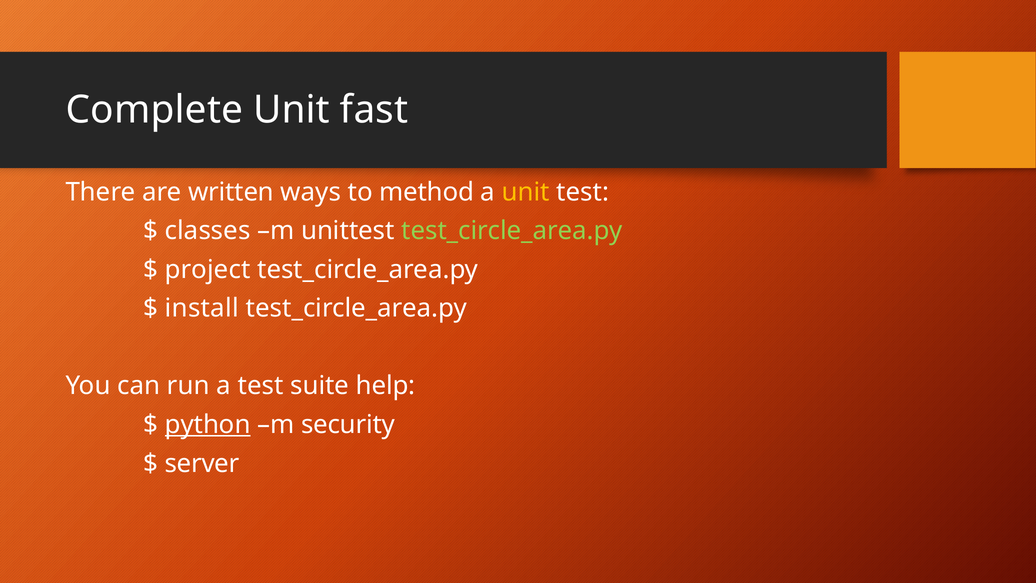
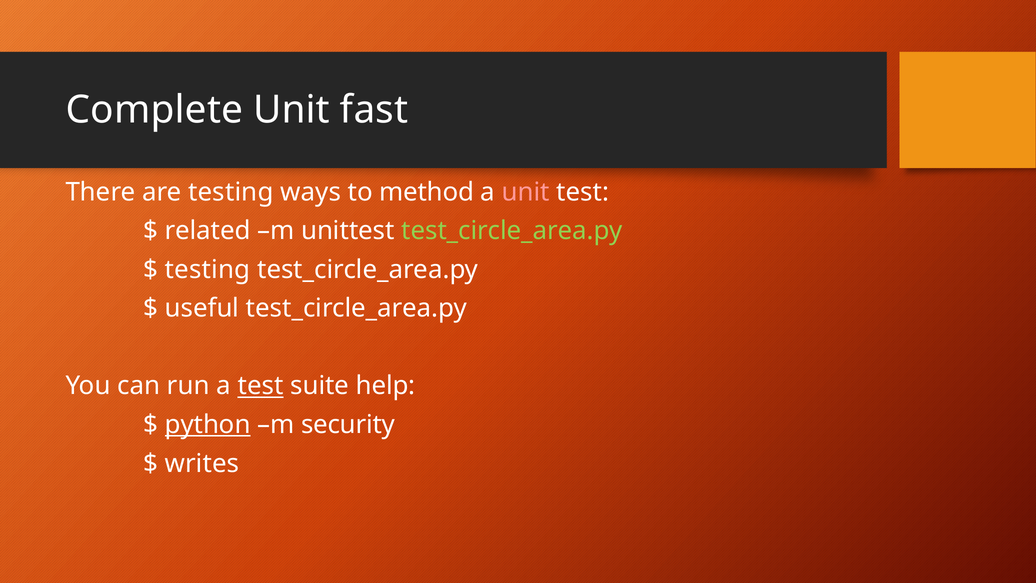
are written: written -> testing
unit at (526, 192) colour: yellow -> pink
classes: classes -> related
project at (208, 269): project -> testing
install: install -> useful
test at (261, 386) underline: none -> present
server: server -> writes
